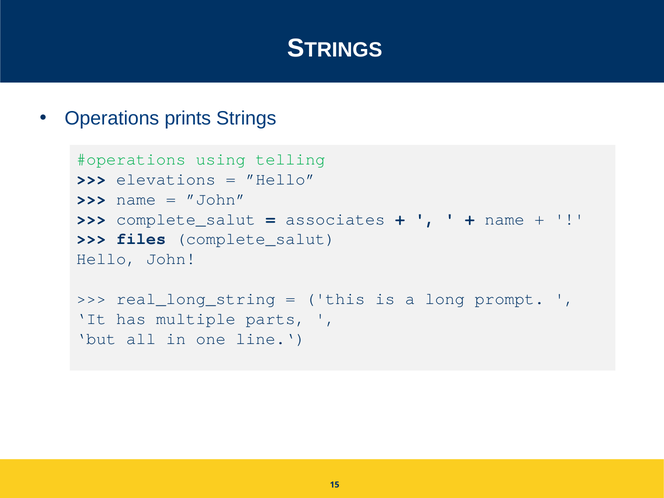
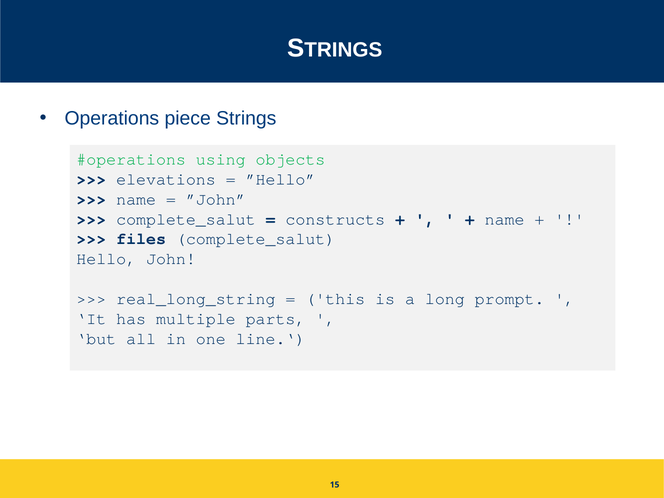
prints: prints -> piece
telling: telling -> objects
associates: associates -> constructs
